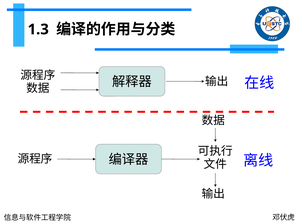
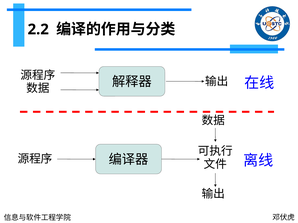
1.3: 1.3 -> 2.2
